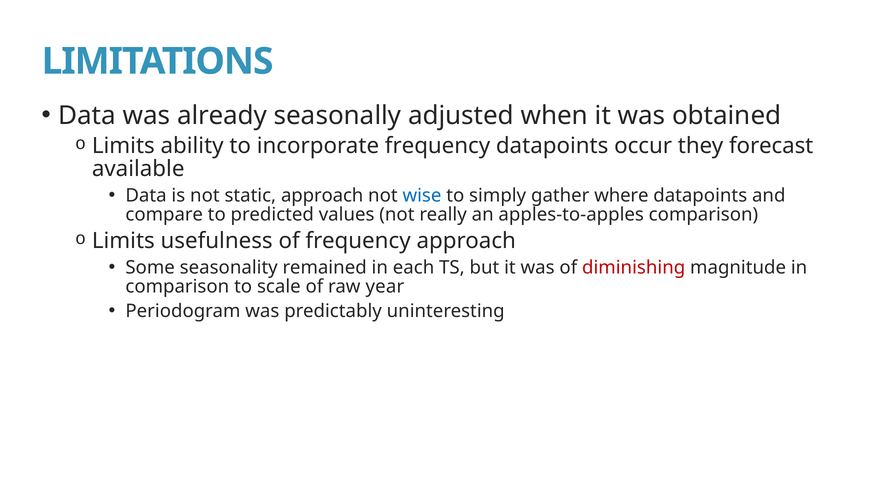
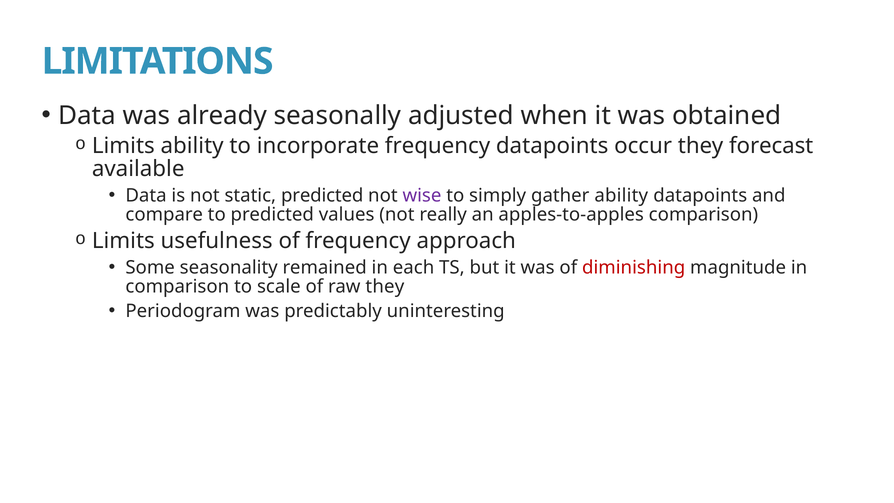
static approach: approach -> predicted
wise colour: blue -> purple
gather where: where -> ability
raw year: year -> they
